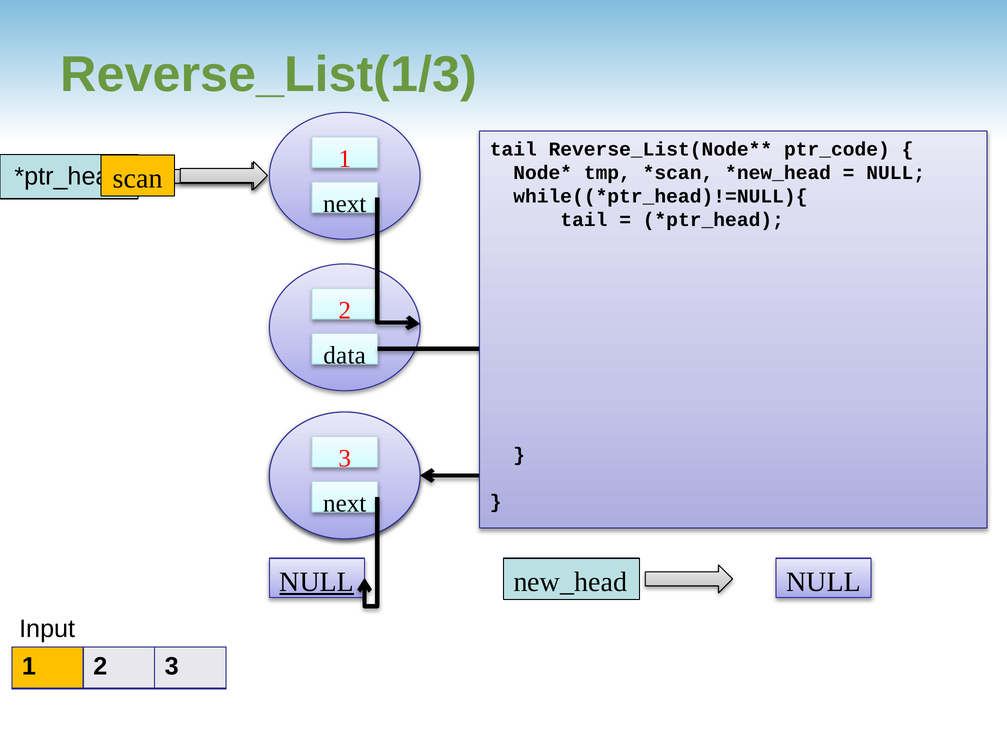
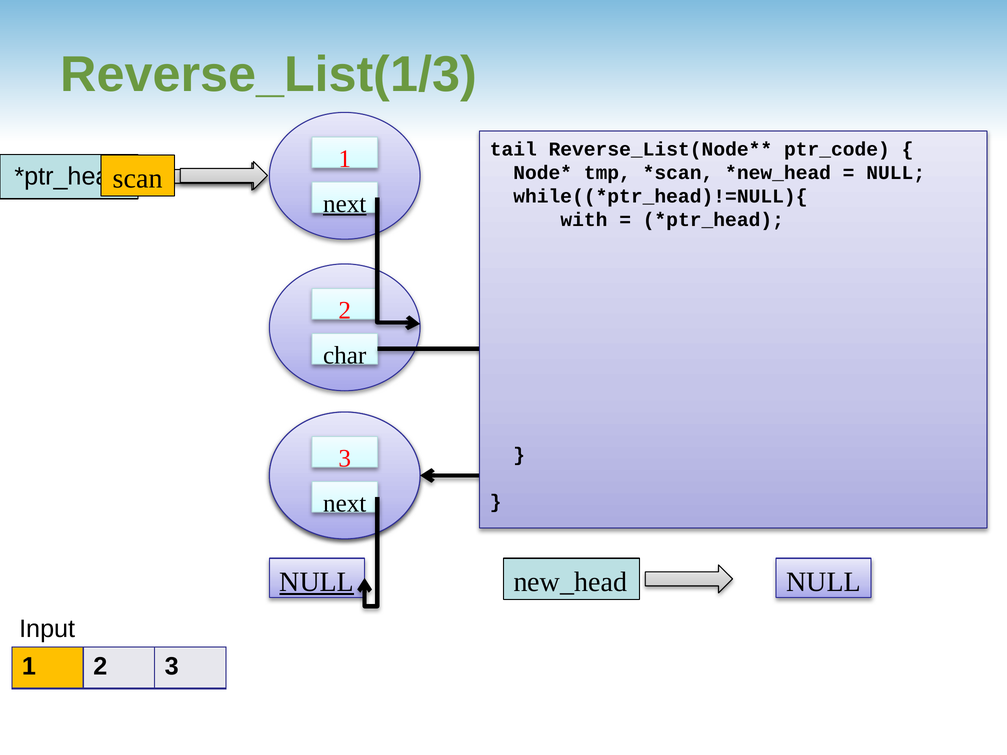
next at (345, 204) underline: none -> present
tail at (584, 220): tail -> with
data at (345, 355): data -> char
